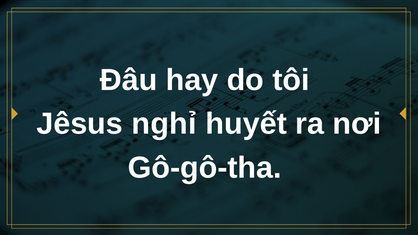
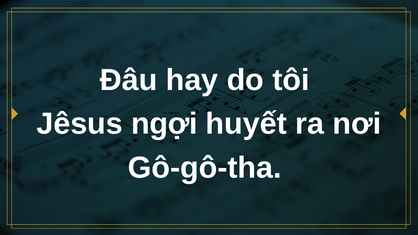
nghỉ: nghỉ -> ngợi
